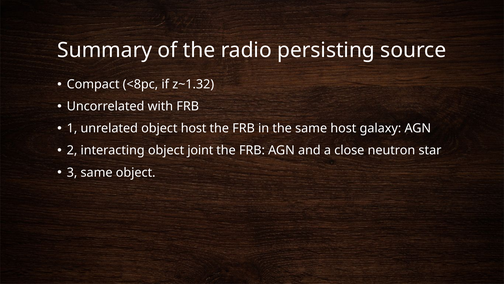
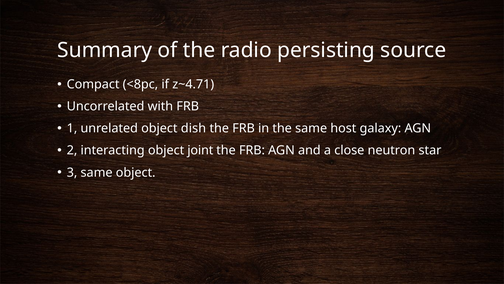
z~1.32: z~1.32 -> z~4.71
object host: host -> dish
